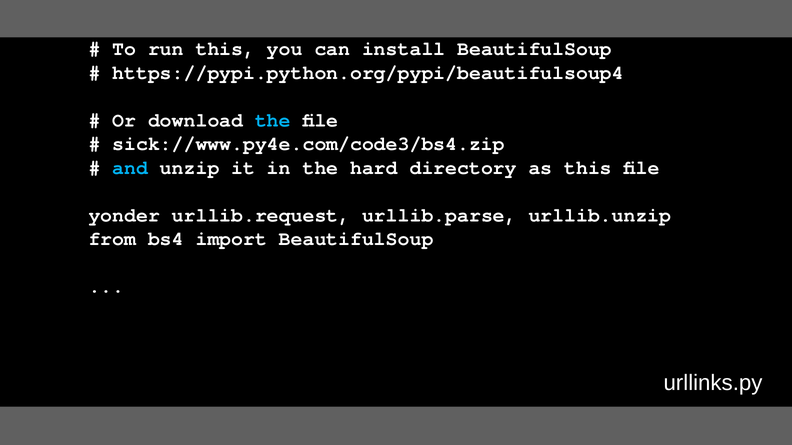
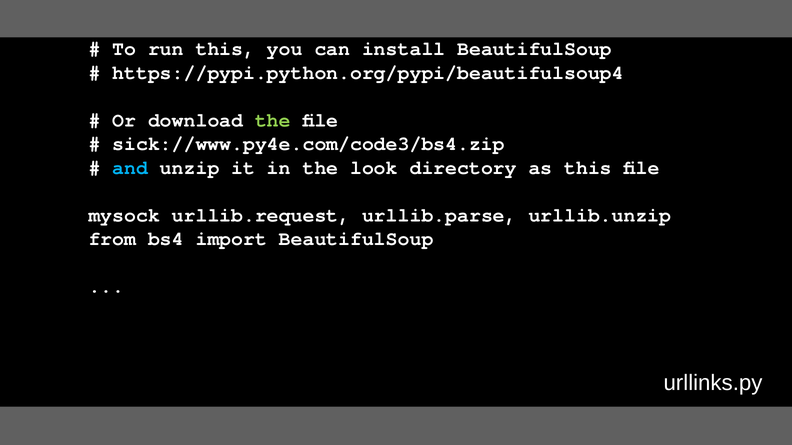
the at (273, 120) colour: light blue -> light green
hard: hard -> look
yonder: yonder -> mysock
